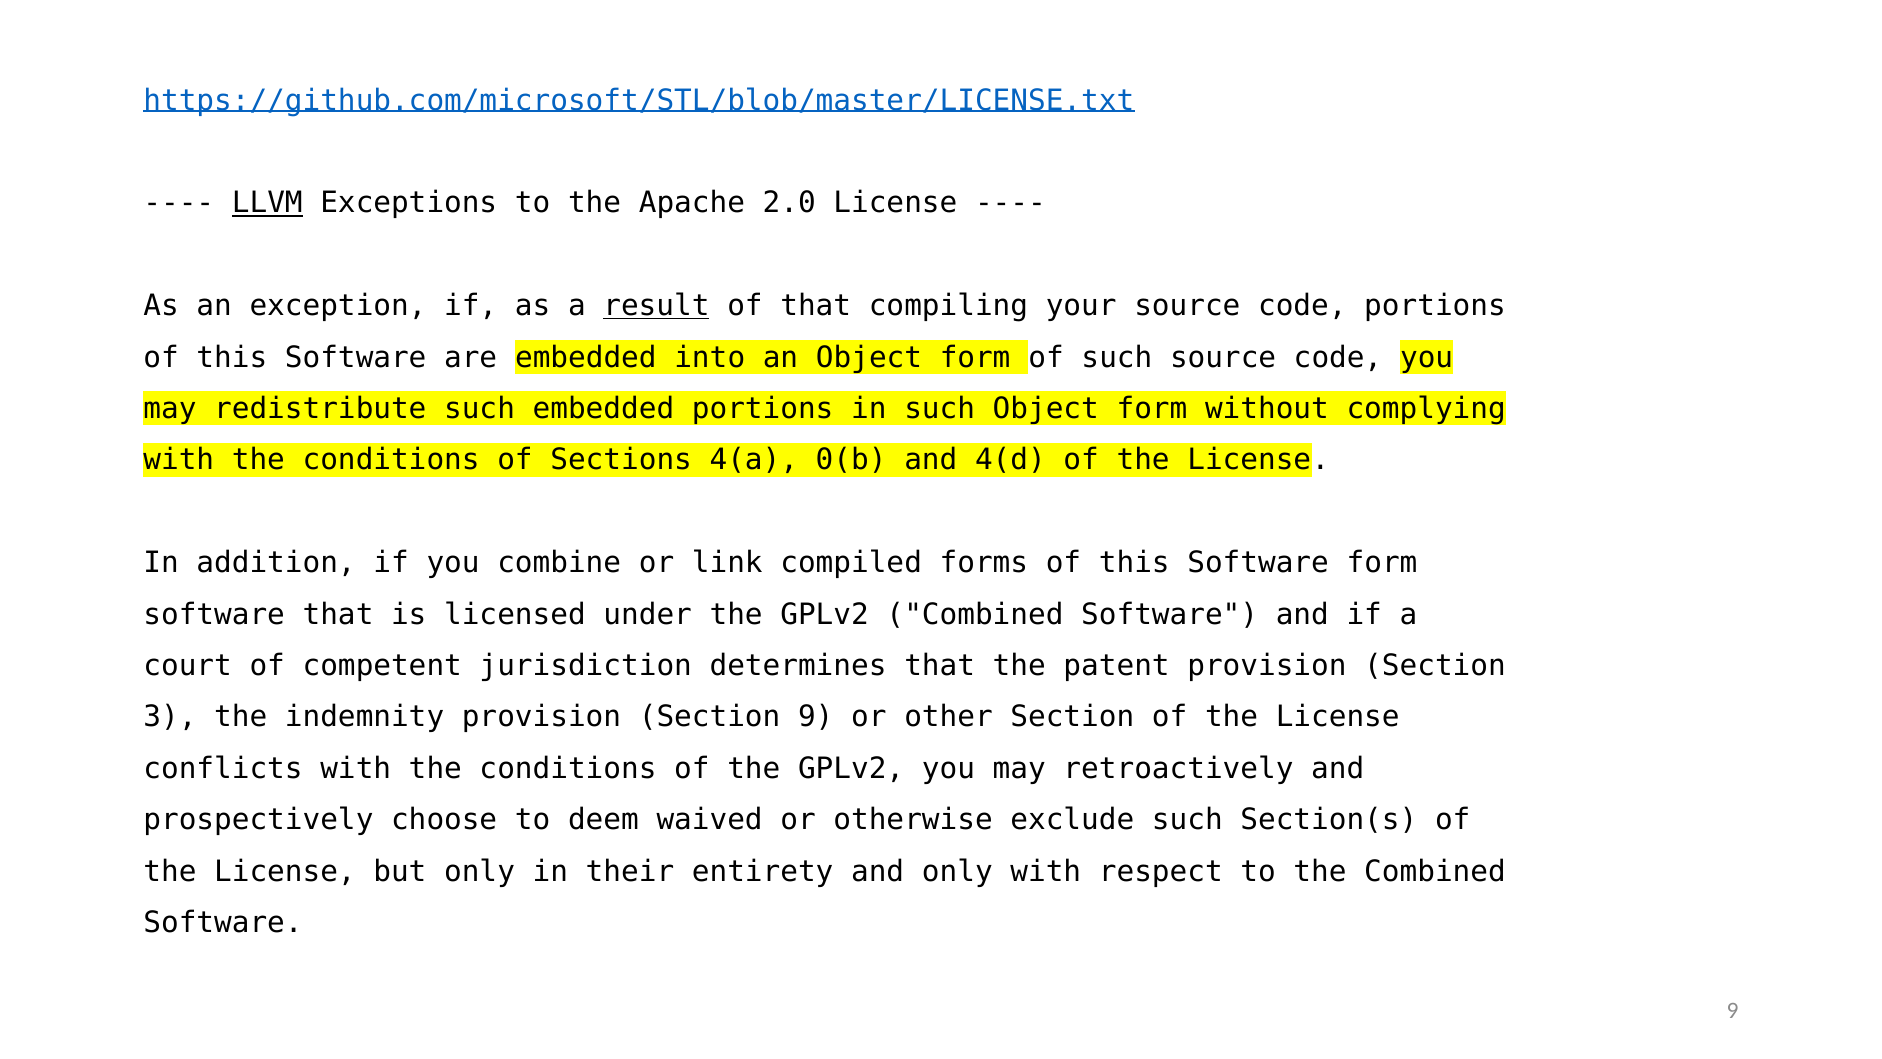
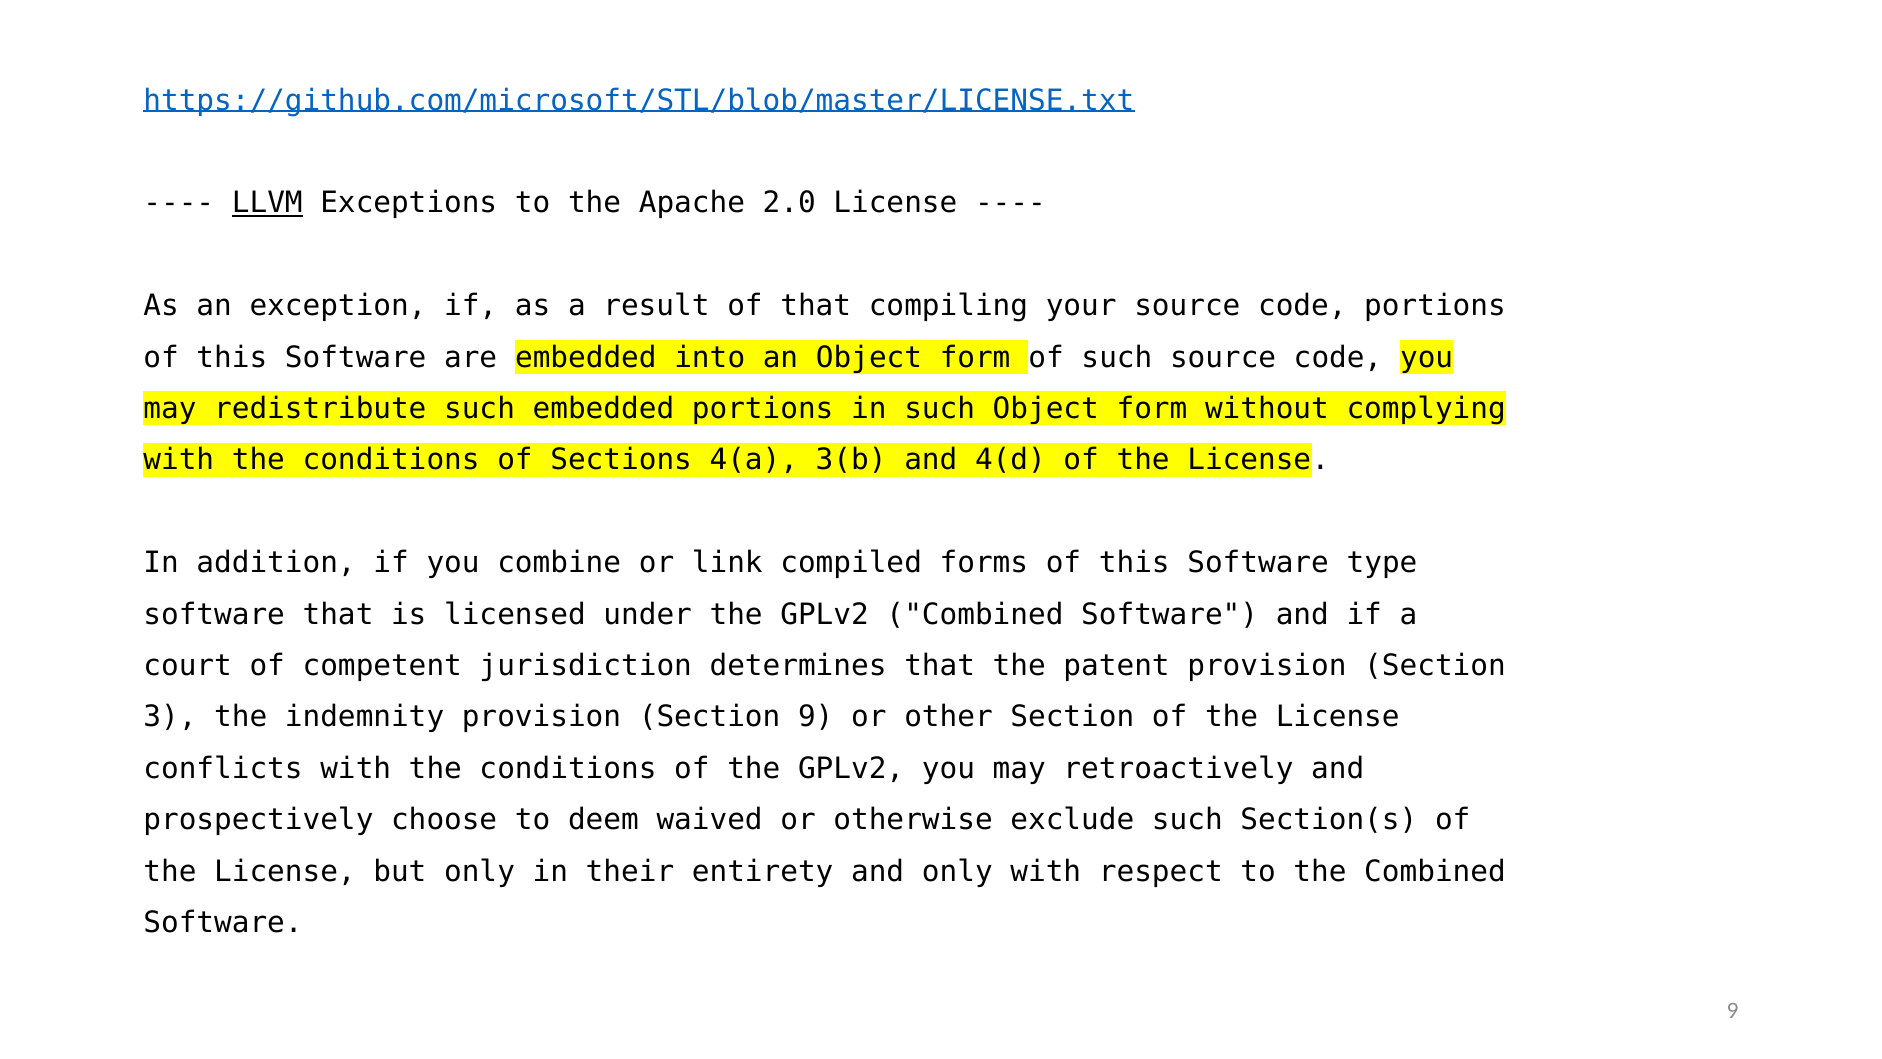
result underline: present -> none
0(b: 0(b -> 3(b
Software form: form -> type
